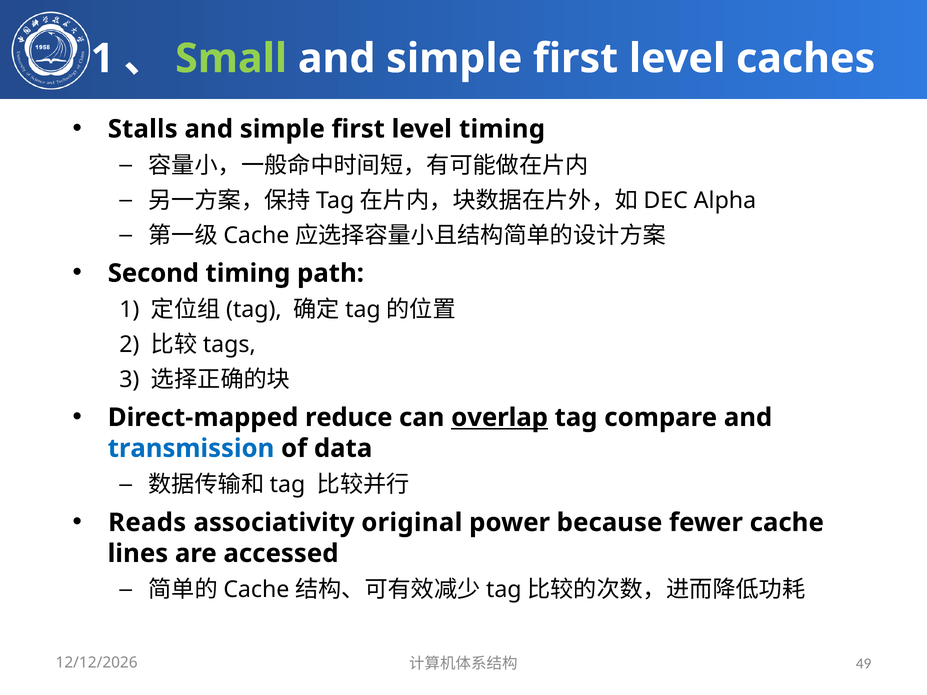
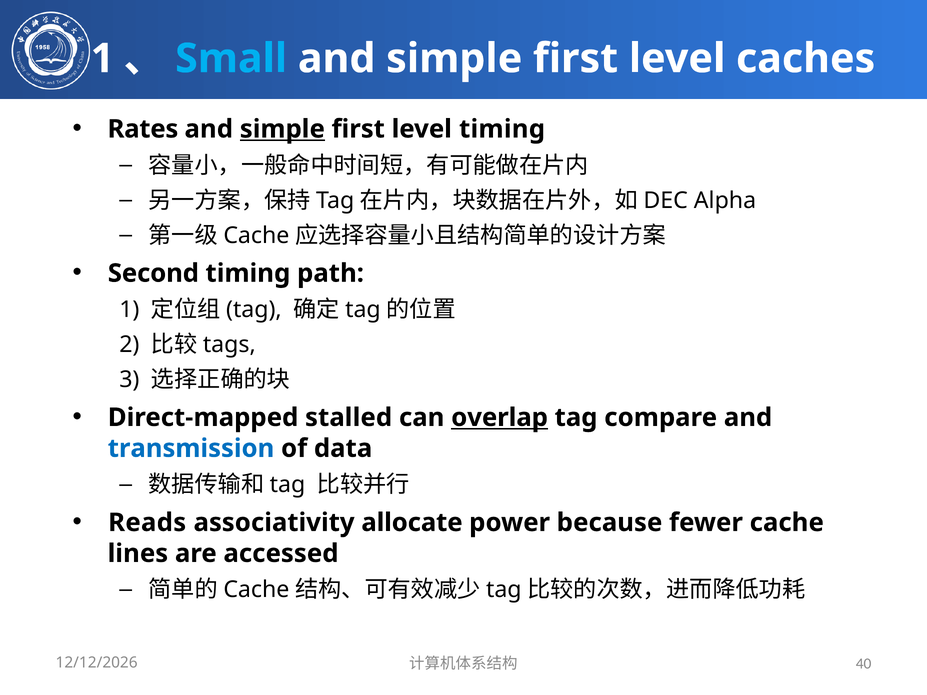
Small colour: light green -> light blue
Stalls: Stalls -> Rates
simple at (282, 129) underline: none -> present
reduce: reduce -> stalled
original: original -> allocate
49: 49 -> 40
